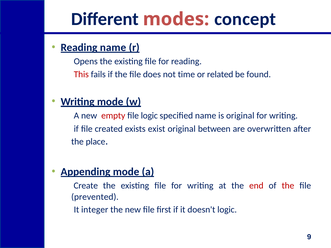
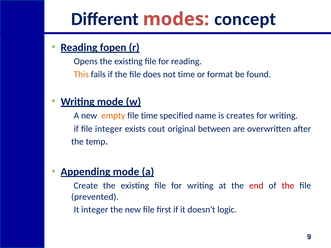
Reading name: name -> fopen
This colour: red -> orange
related: related -> format
empty colour: red -> orange
file logic: logic -> time
is original: original -> creates
file created: created -> integer
exist: exist -> cout
place: place -> temp
